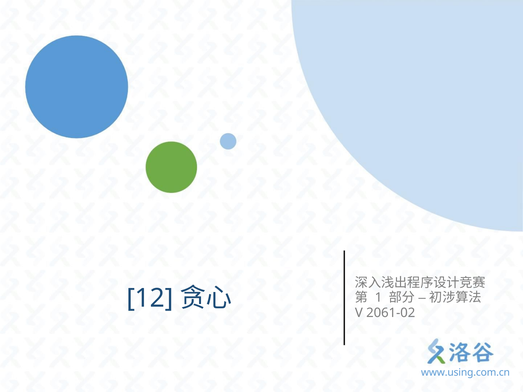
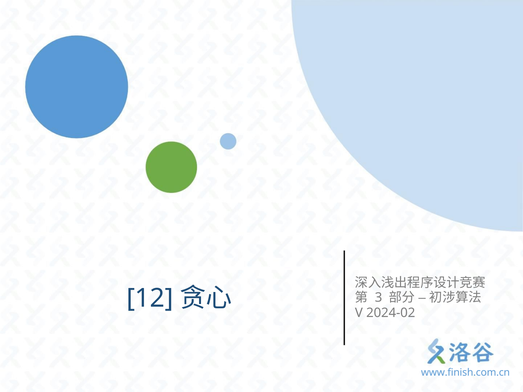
1: 1 -> 3
2061-02: 2061-02 -> 2024-02
www.using.com.cn: www.using.com.cn -> www.finish.com.cn
